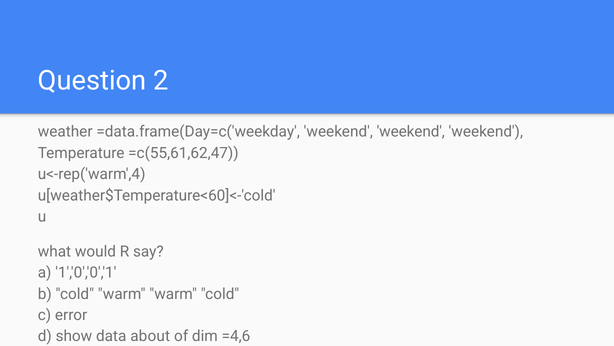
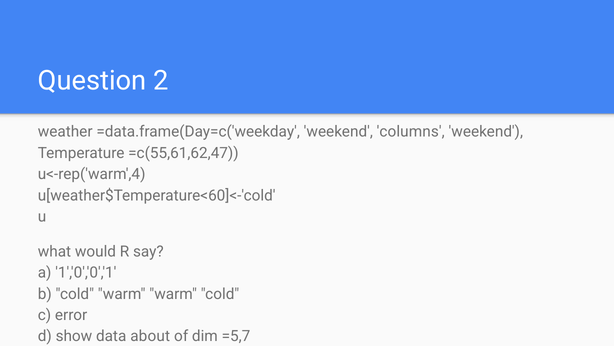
=data.frame(Day=c('weekday weekend weekend: weekend -> columns
=4,6: =4,6 -> =5,7
